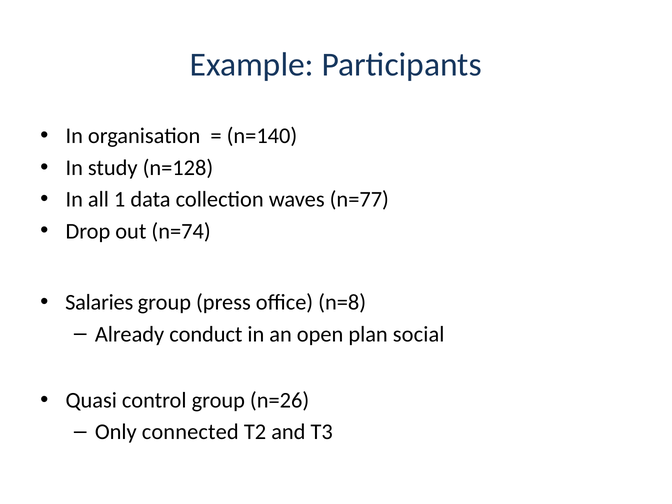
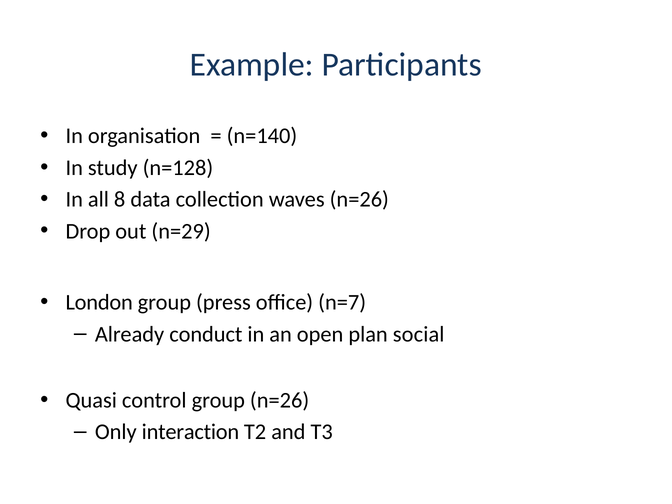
1: 1 -> 8
waves n=77: n=77 -> n=26
n=74: n=74 -> n=29
Salaries: Salaries -> London
n=8: n=8 -> n=7
connected: connected -> interaction
